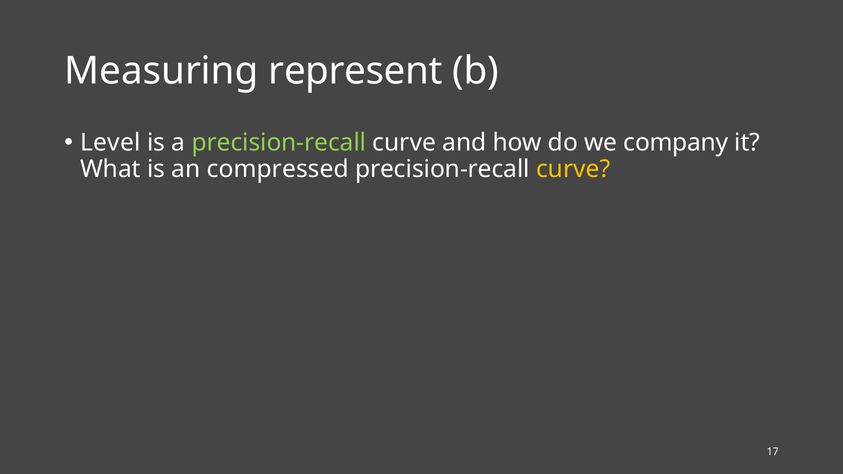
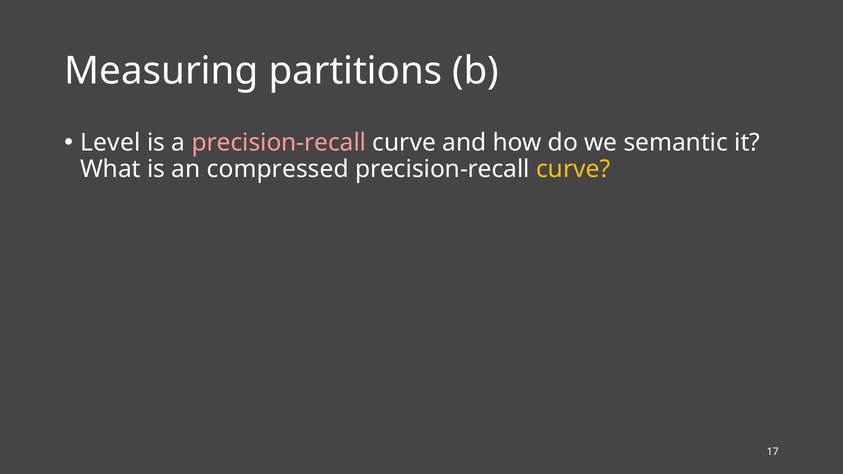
represent: represent -> partitions
precision-recall at (279, 143) colour: light green -> pink
company: company -> semantic
